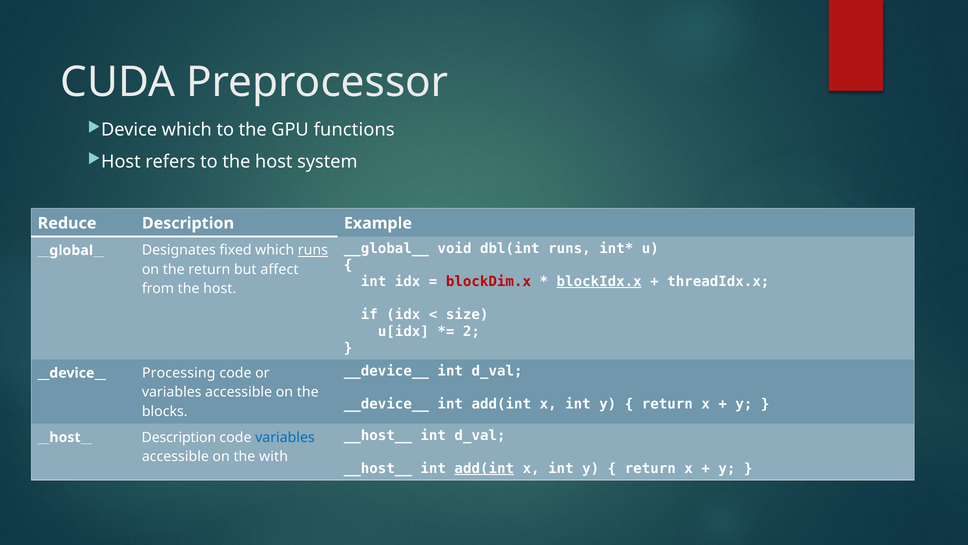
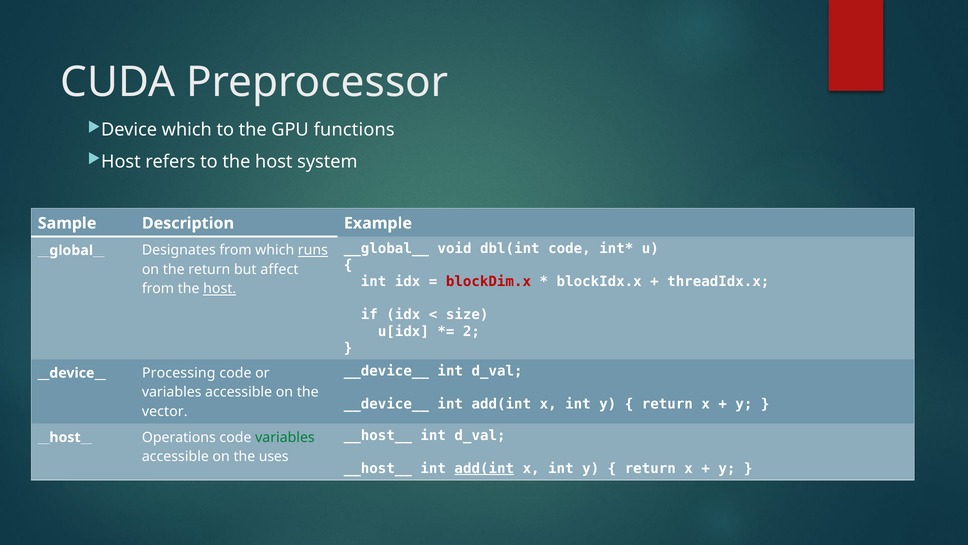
Reduce: Reduce -> Sample
dbl(int runs: runs -> code
Designates fixed: fixed -> from
blockIdx.x underline: present -> none
host at (220, 289) underline: none -> present
blocks: blocks -> vector
Description at (179, 437): Description -> Operations
variables at (285, 437) colour: blue -> green
with: with -> uses
